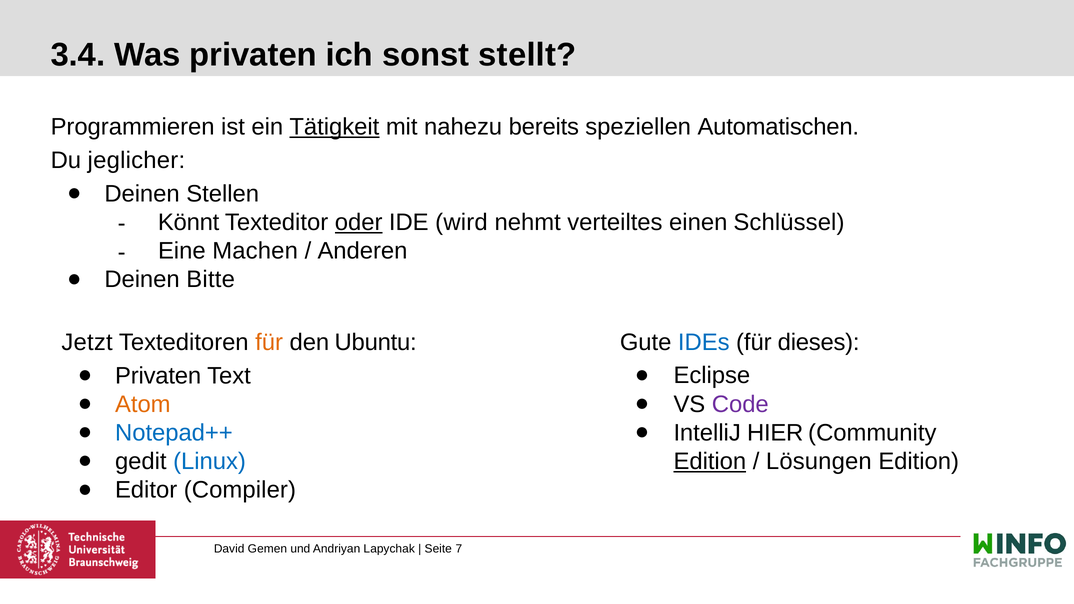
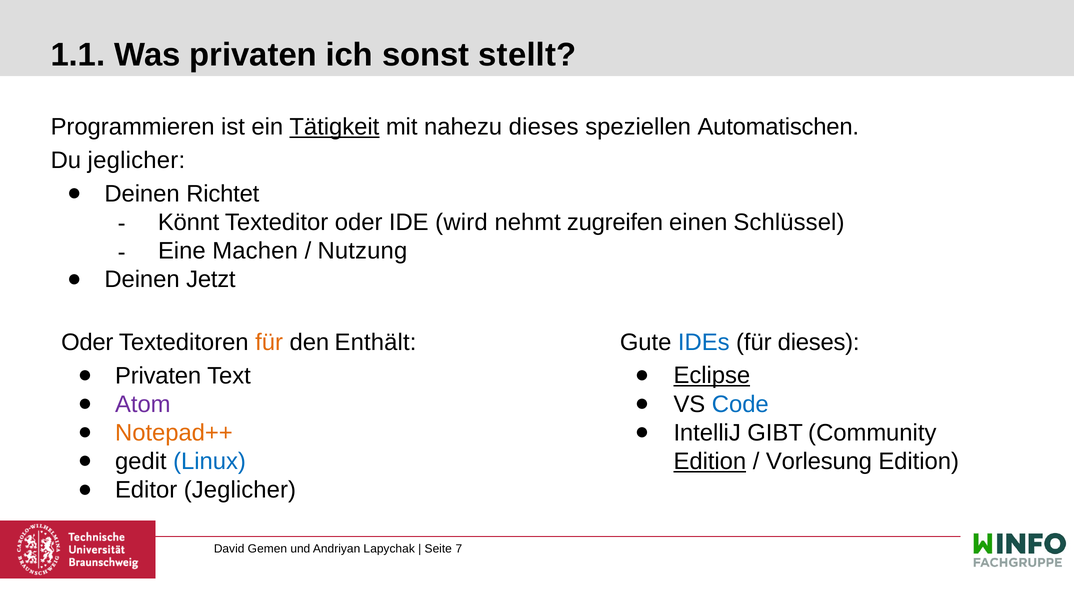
3.4: 3.4 -> 1.1
nahezu bereits: bereits -> dieses
Stellen: Stellen -> Richtet
oder at (359, 222) underline: present -> none
verteiltes: verteiltes -> zugreifen
Anderen: Anderen -> Nutzung
Bitte: Bitte -> Jetzt
Jetzt at (87, 342): Jetzt -> Oder
Ubuntu: Ubuntu -> Enthält
Eclipse underline: none -> present
Atom colour: orange -> purple
Code colour: purple -> blue
Notepad++ colour: blue -> orange
HIER: HIER -> GIBT
Lösungen: Lösungen -> Vorlesung
Editor Compiler: Compiler -> Jeglicher
